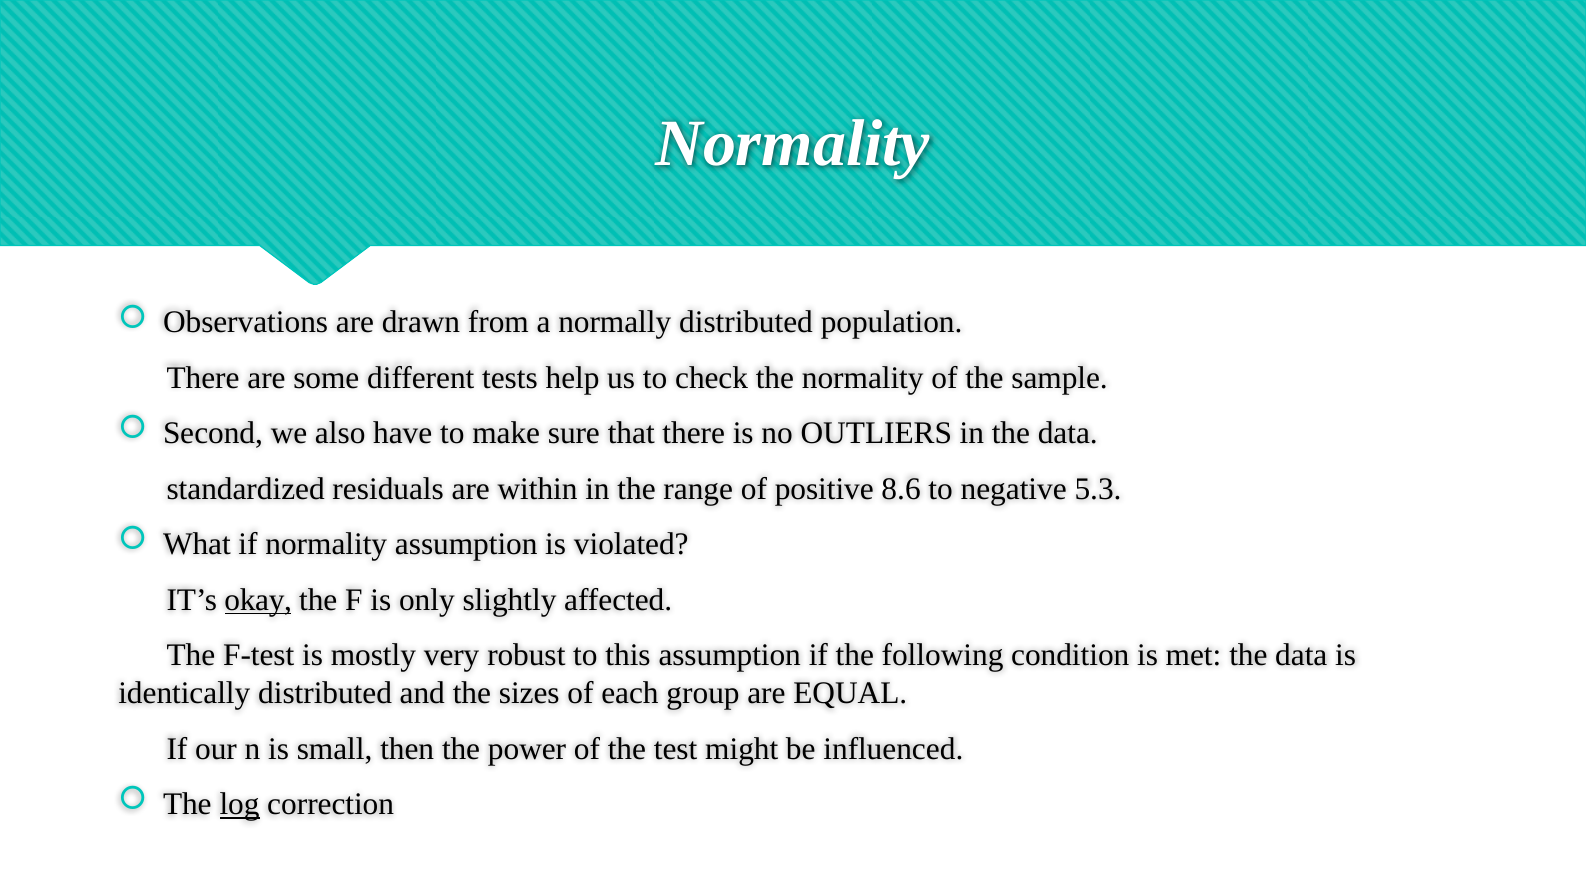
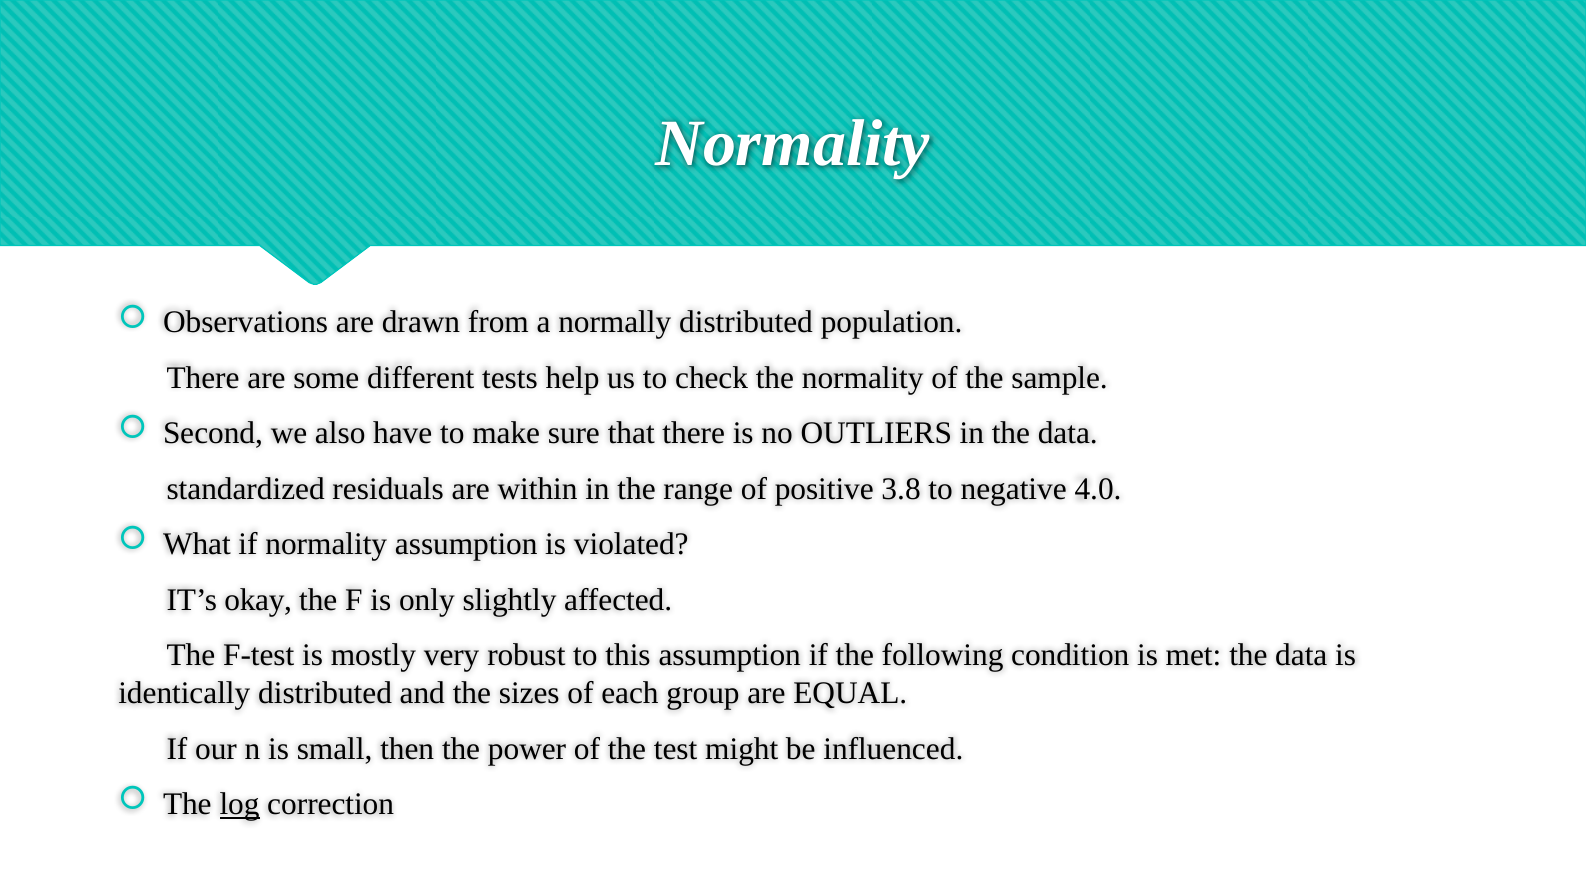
8.6: 8.6 -> 3.8
5.3: 5.3 -> 4.0
okay underline: present -> none
